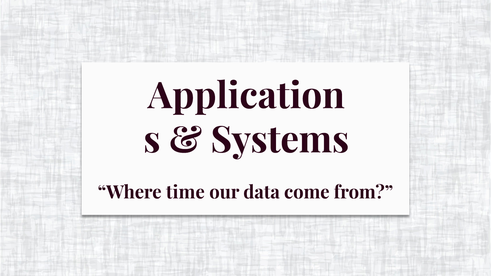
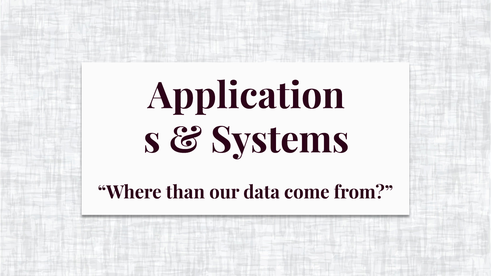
time: time -> than
